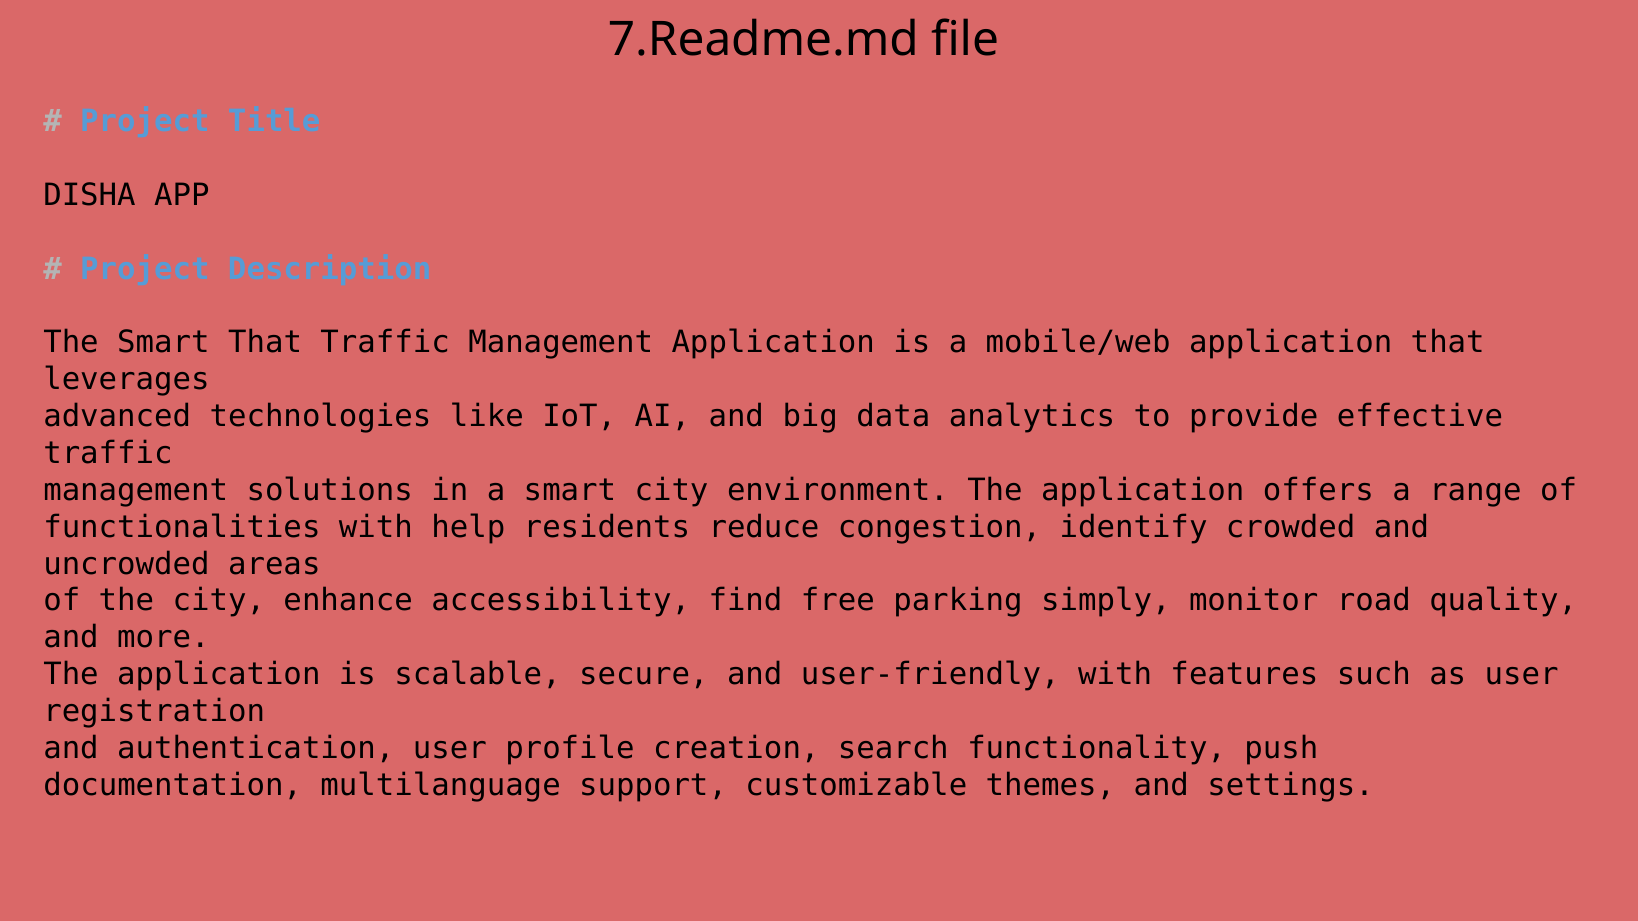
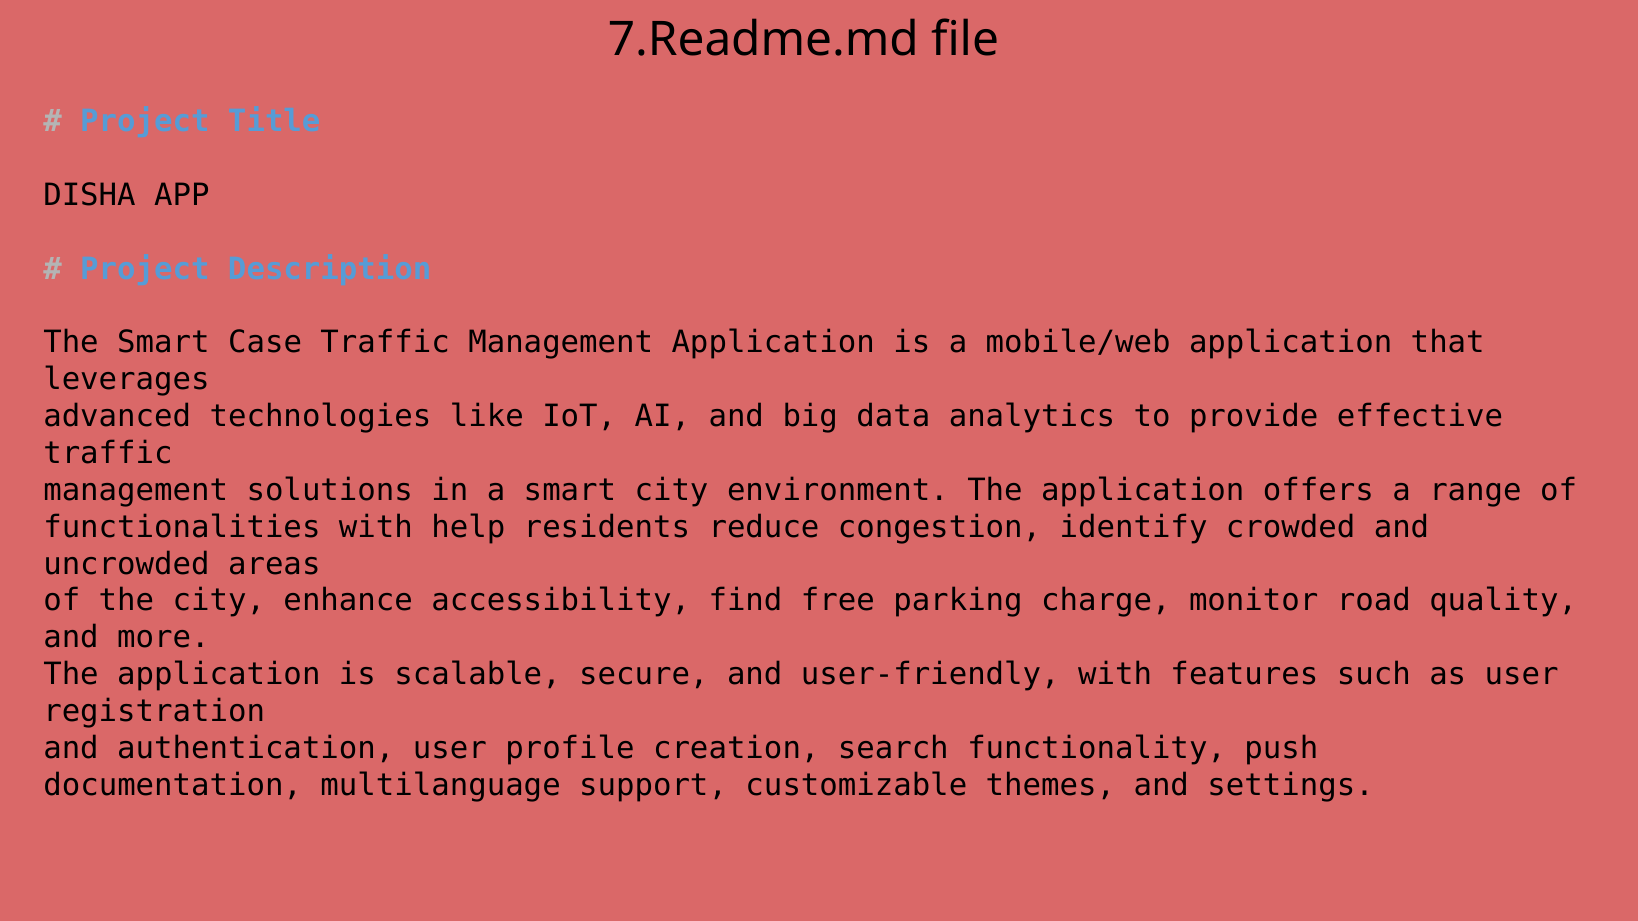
Smart That: That -> Case
simply: simply -> charge
